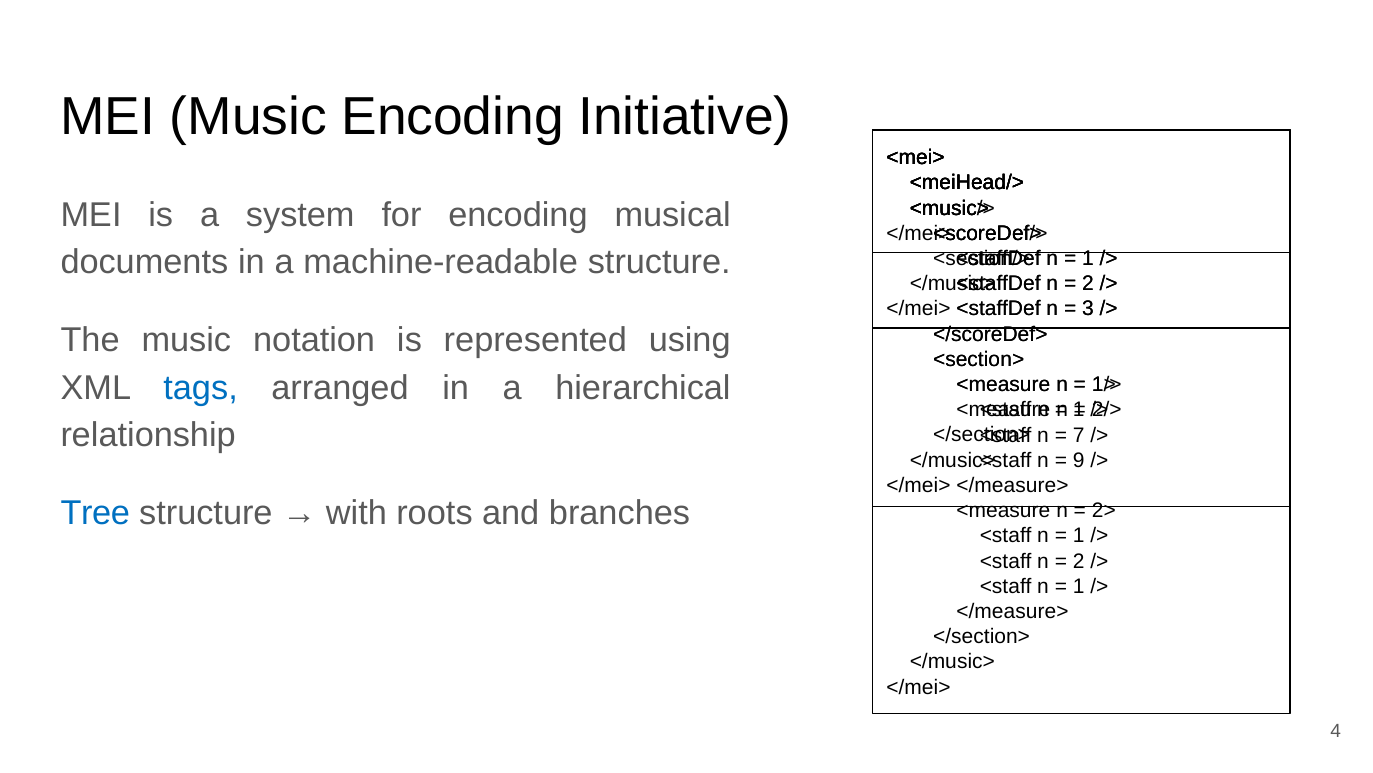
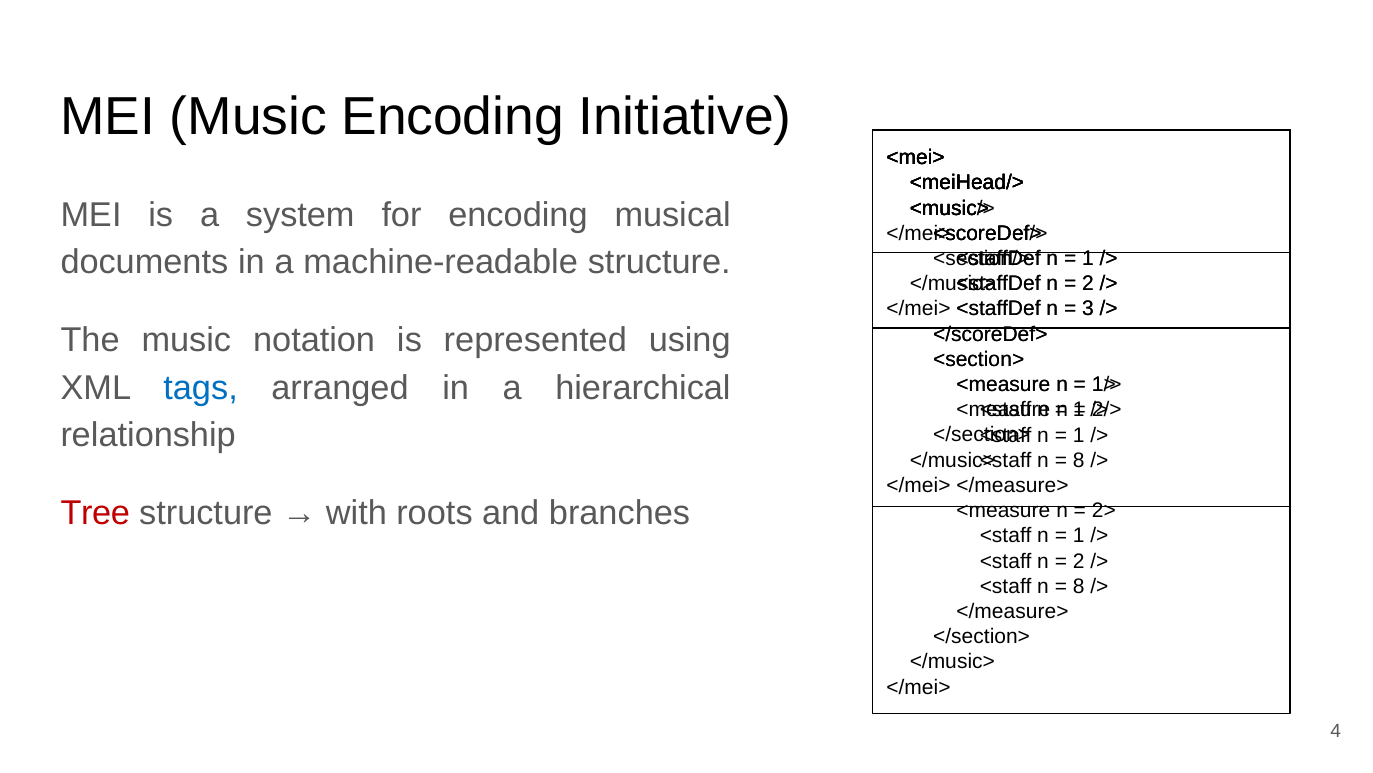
7 at (1079, 435): 7 -> 1
9 at (1079, 460): 9 -> 8
Tree colour: blue -> red
1 at (1079, 586): 1 -> 8
